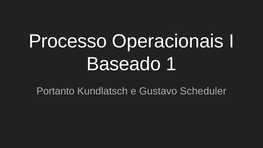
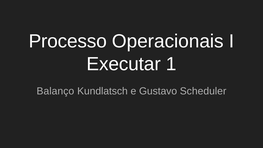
Baseado: Baseado -> Executar
Portanto: Portanto -> Balanço
